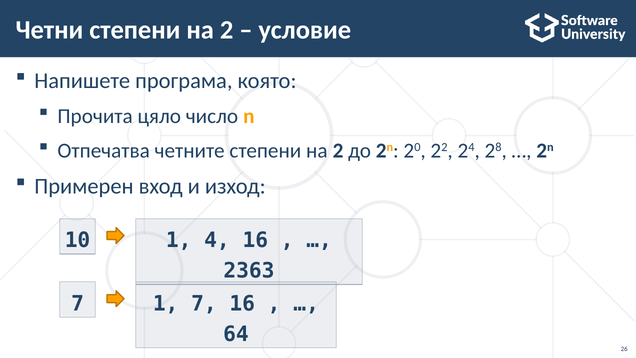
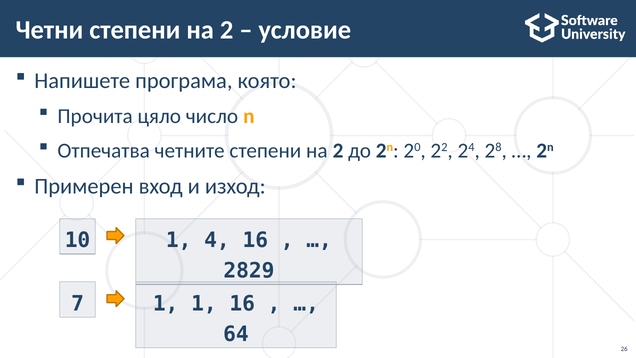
2363: 2363 -> 2829
1 7: 7 -> 1
